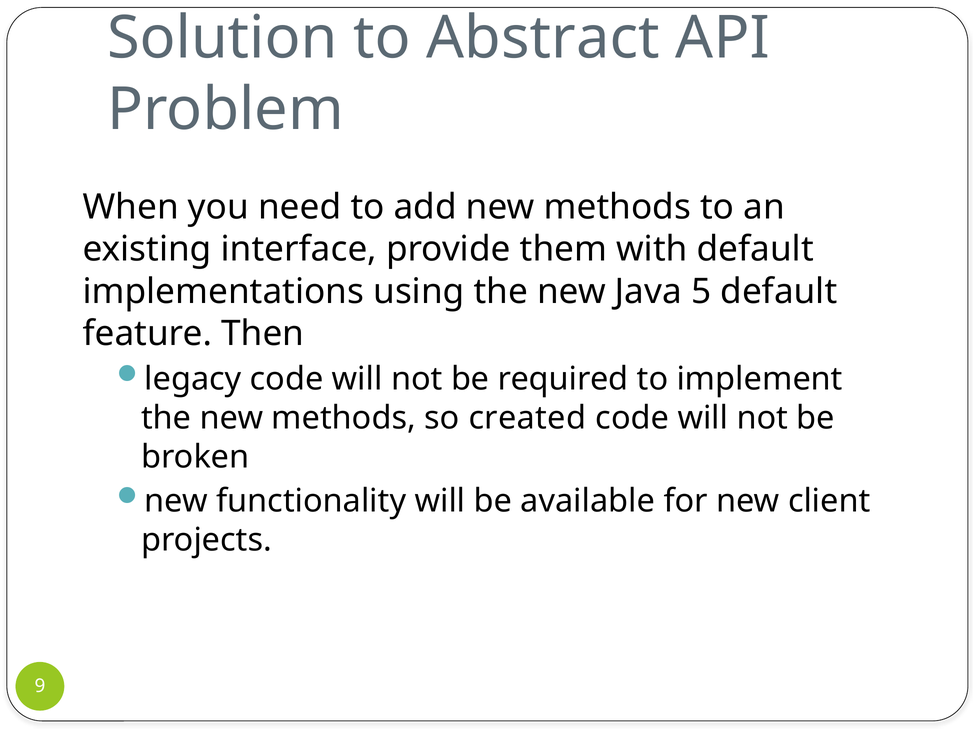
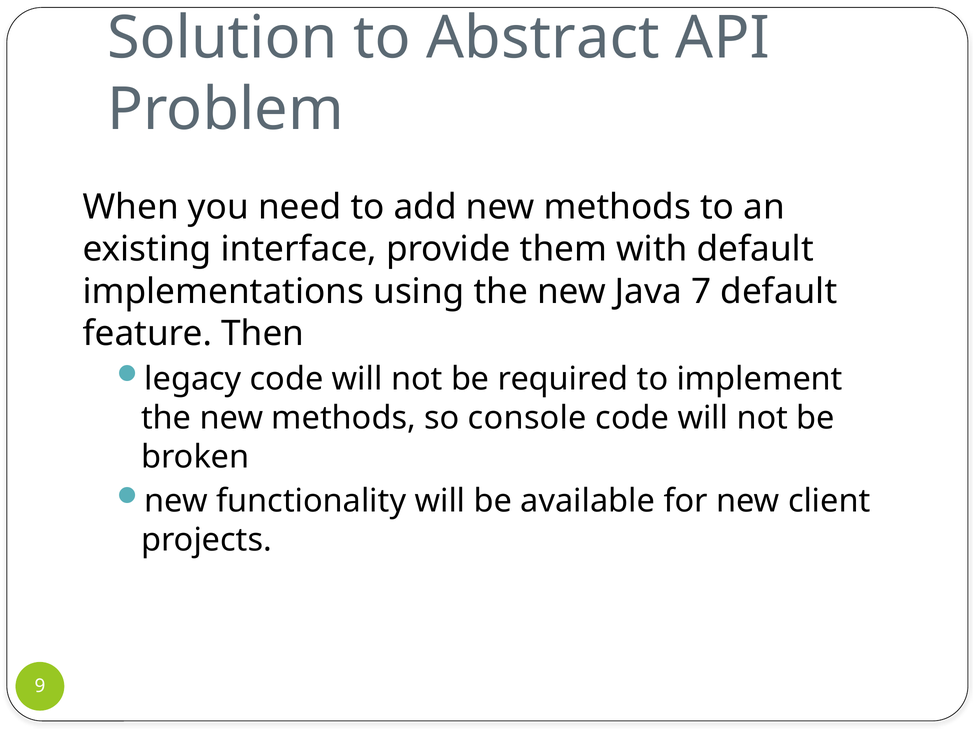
5: 5 -> 7
created: created -> console
